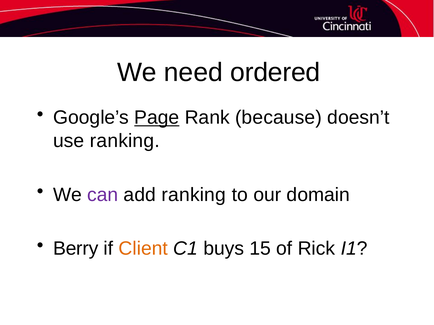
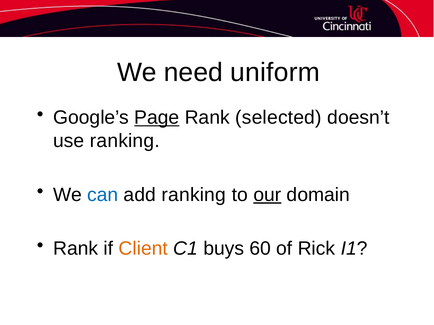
ordered: ordered -> uniform
because: because -> selected
can colour: purple -> blue
our underline: none -> present
Berry at (76, 249): Berry -> Rank
15: 15 -> 60
